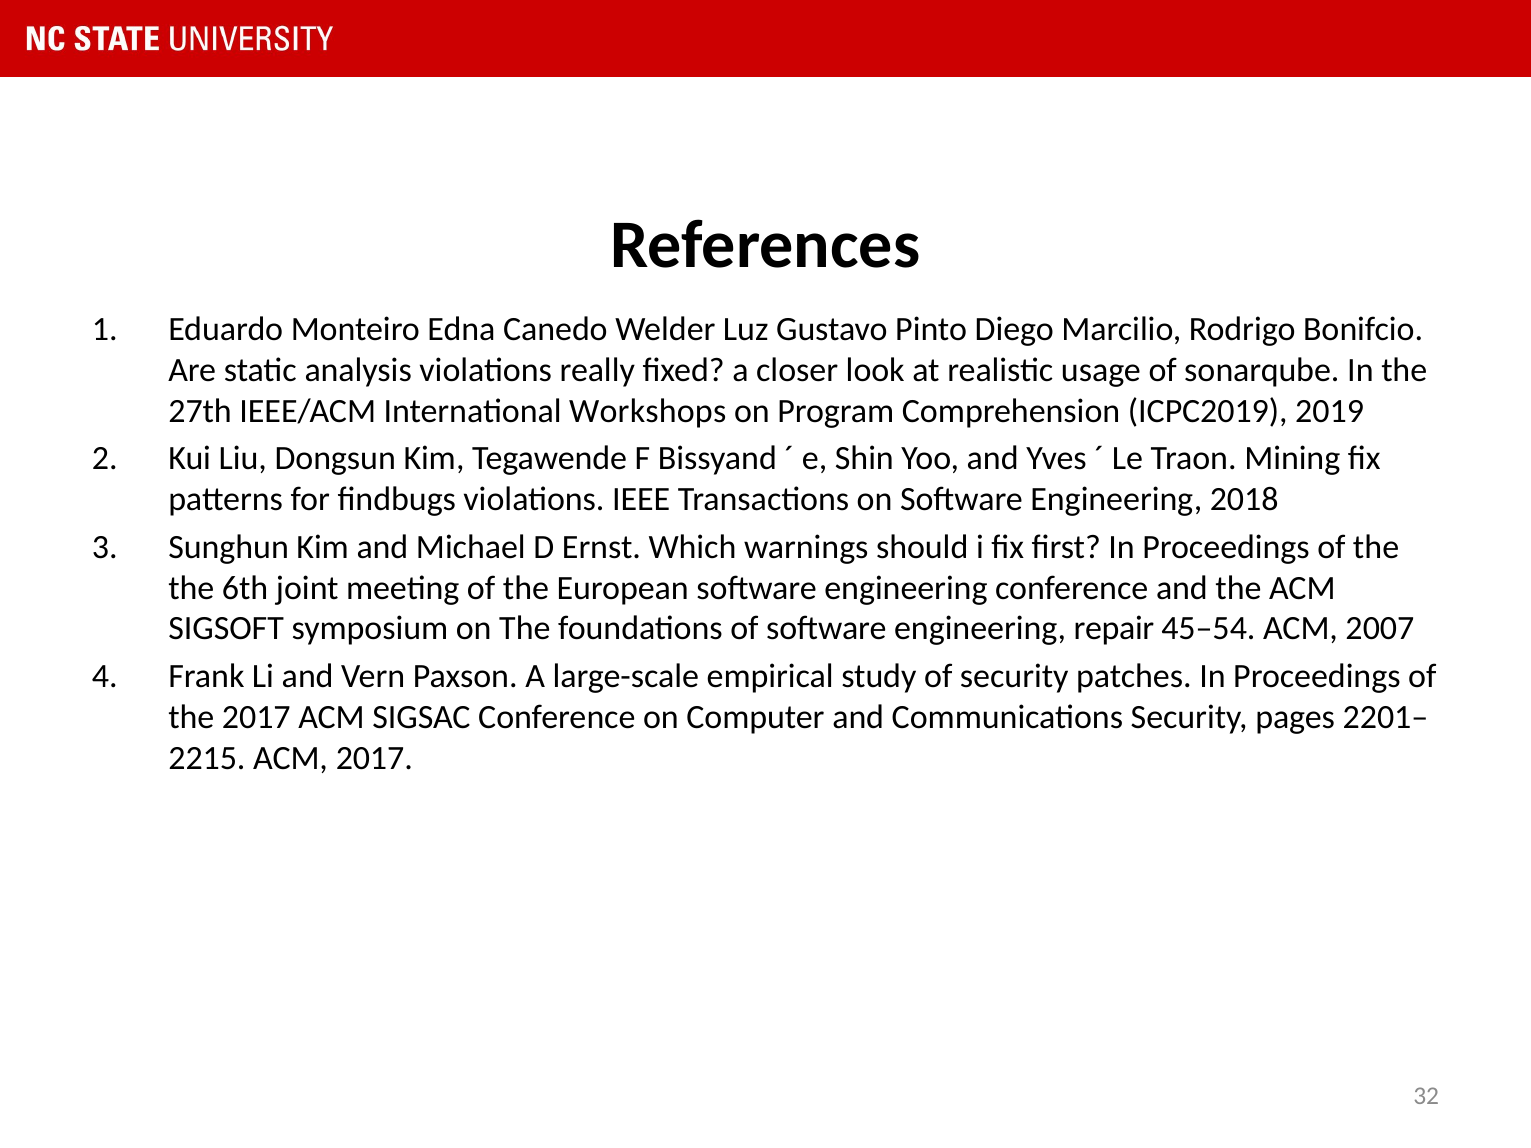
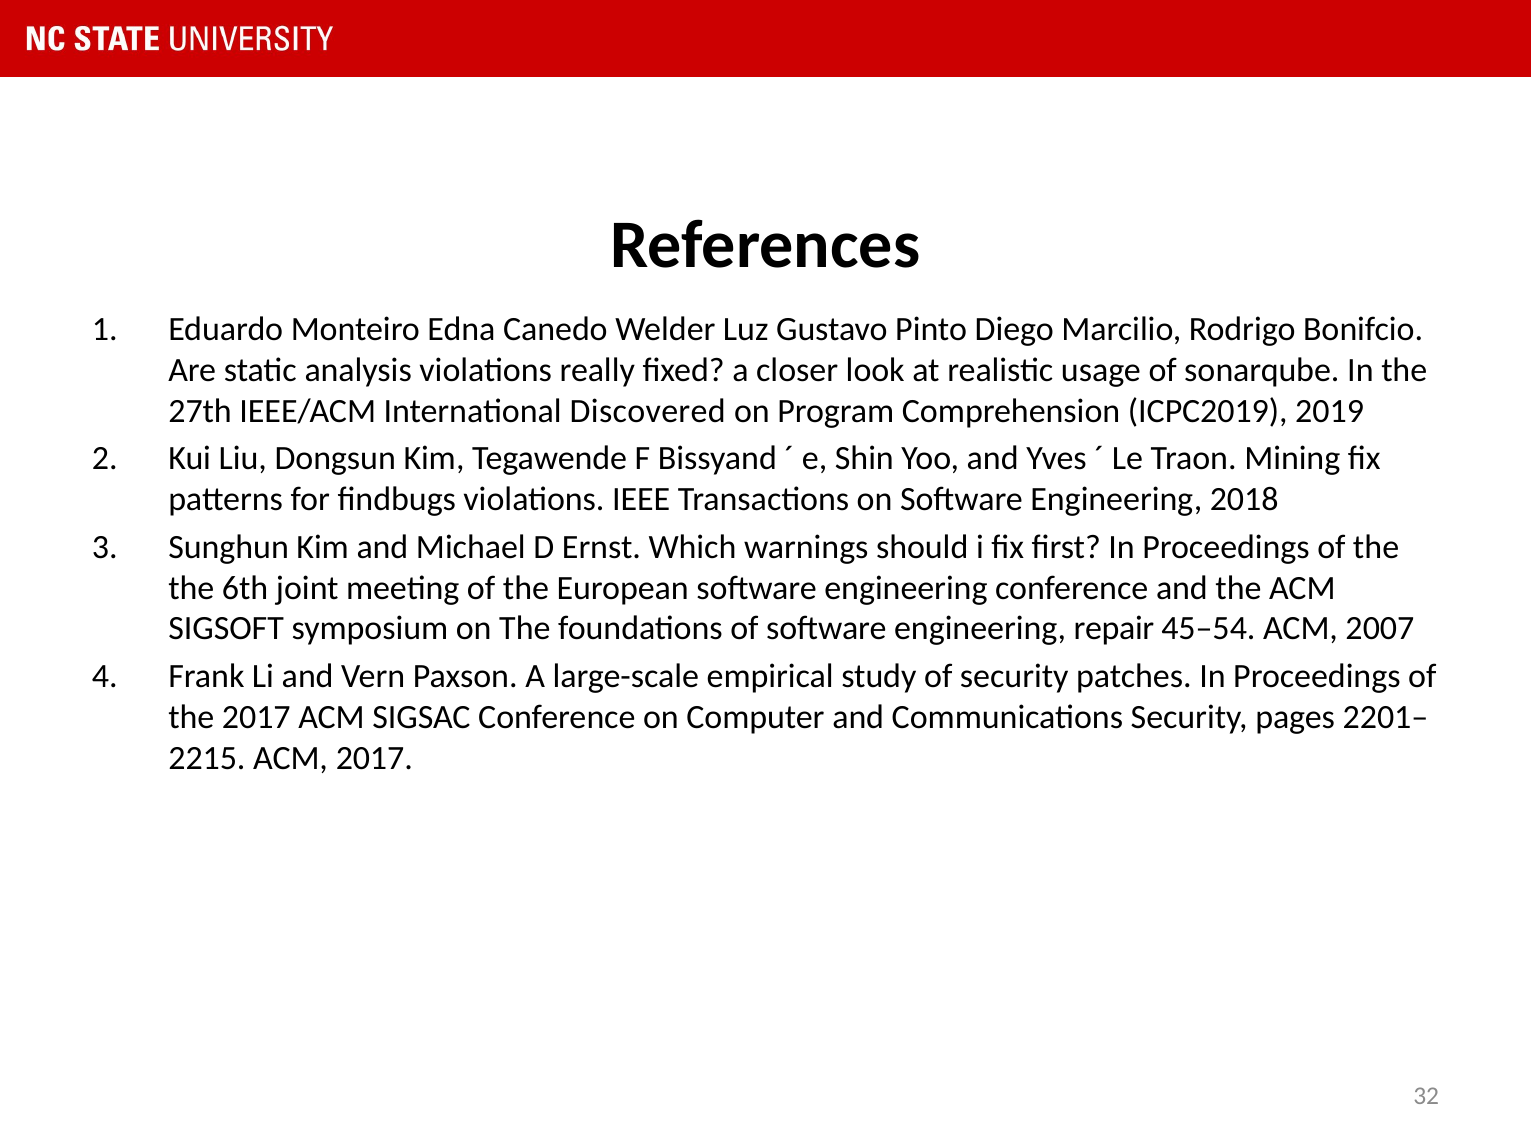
Workshops: Workshops -> Discovered
